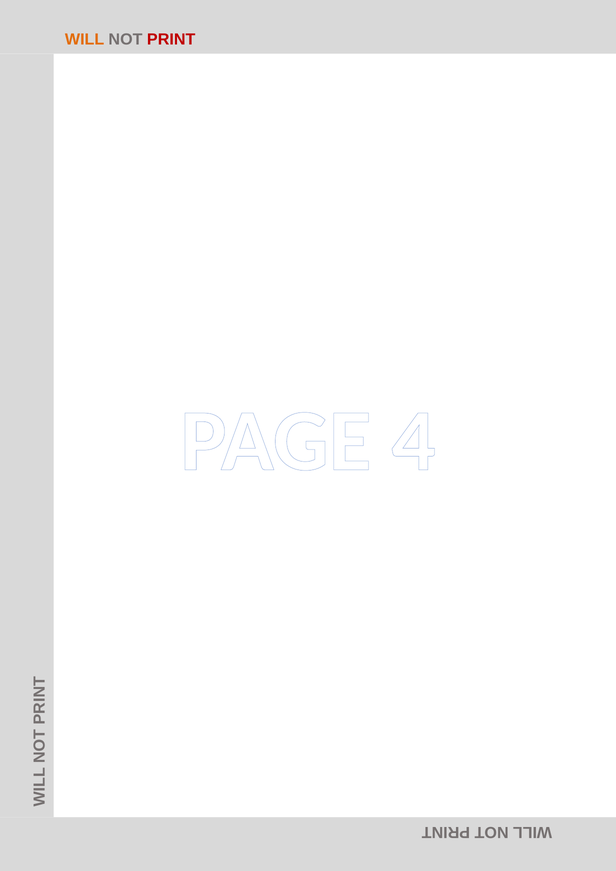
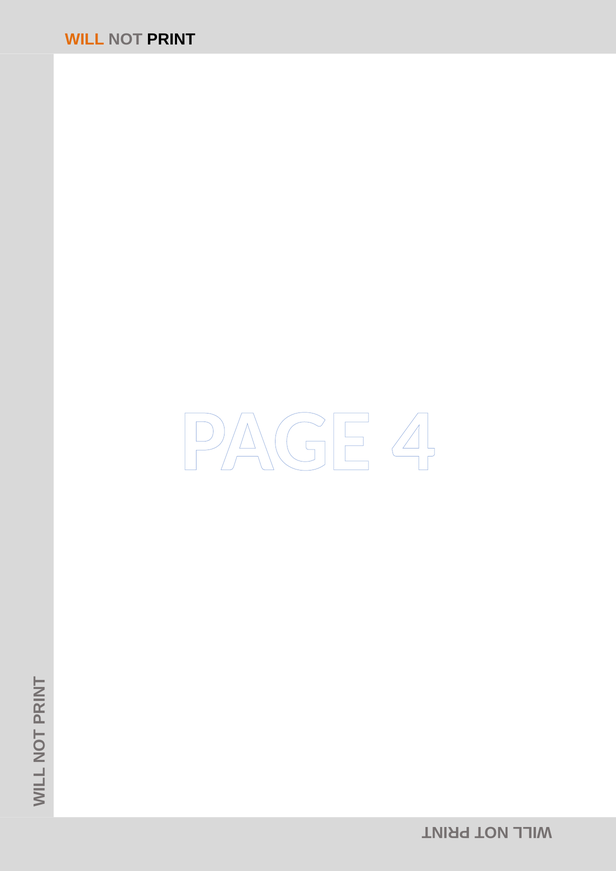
PRINT colour: red -> black
